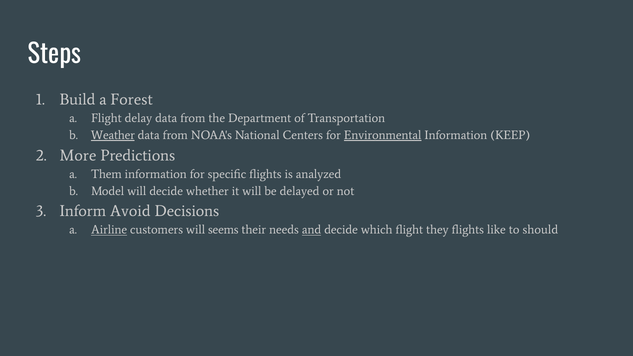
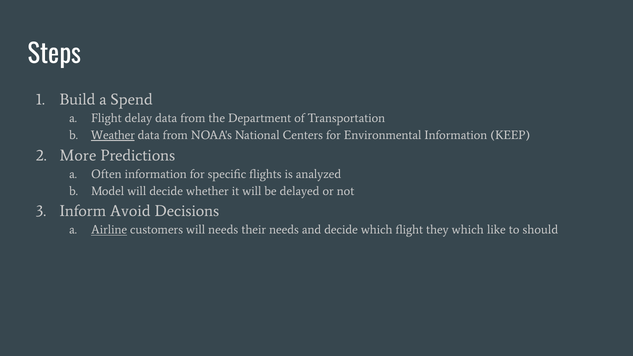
Forest: Forest -> Spend
Environmental underline: present -> none
Them: Them -> Often
will seems: seems -> needs
and underline: present -> none
they flights: flights -> which
